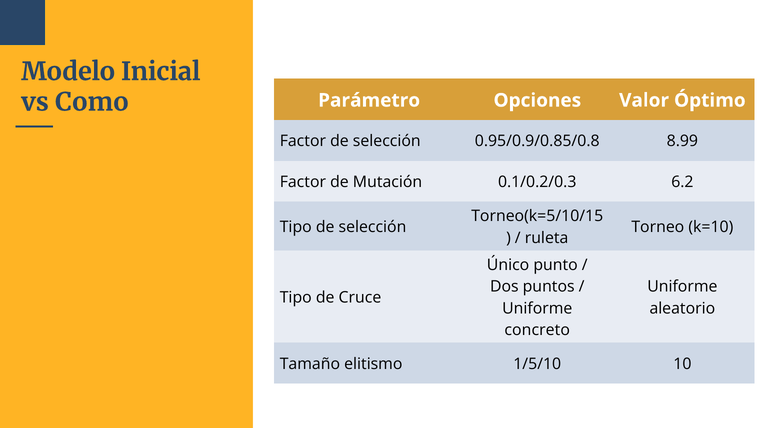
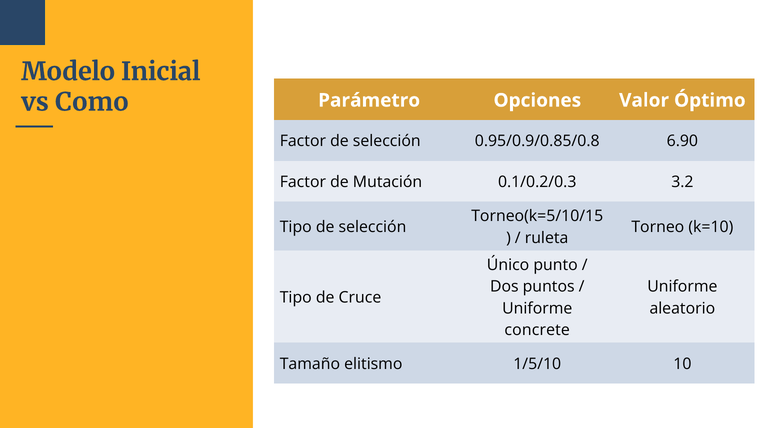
8.99: 8.99 -> 6.90
6.2: 6.2 -> 3.2
concreto: concreto -> concrete
